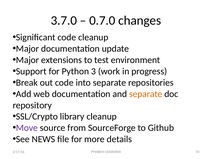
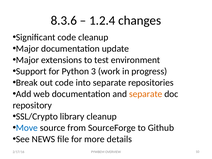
3.7.0: 3.7.0 -> 8.3.6
0.7.0: 0.7.0 -> 1.2.4
Move colour: purple -> blue
